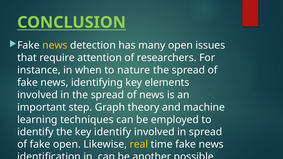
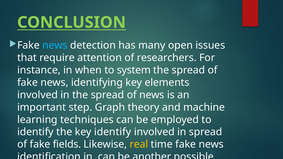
news at (55, 45) colour: yellow -> light blue
nature: nature -> system
fake open: open -> fields
